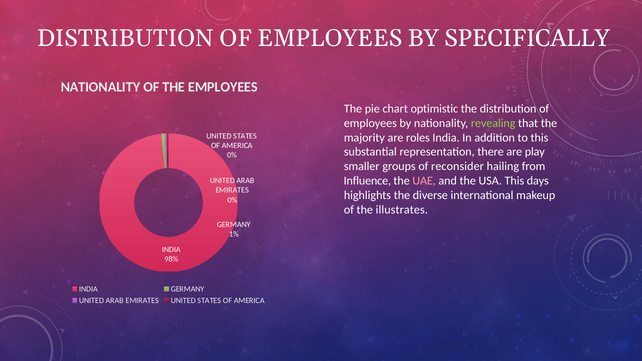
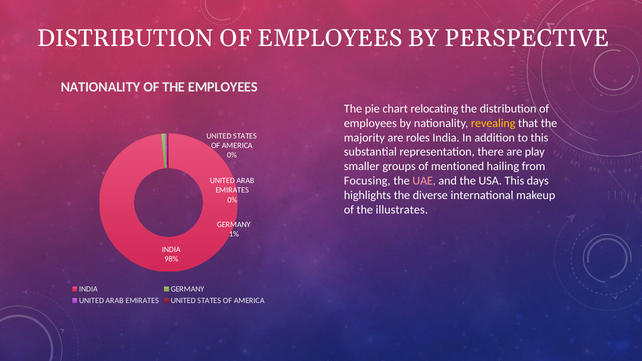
SPECIFICALLY: SPECIFICALLY -> PERSPECTIVE
optimistic: optimistic -> relocating
revealing colour: light green -> yellow
reconsider: reconsider -> mentioned
Influence: Influence -> Focusing
